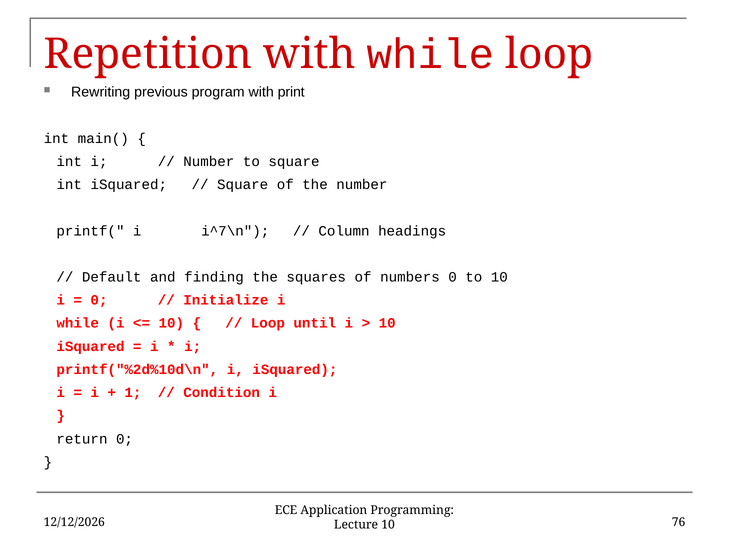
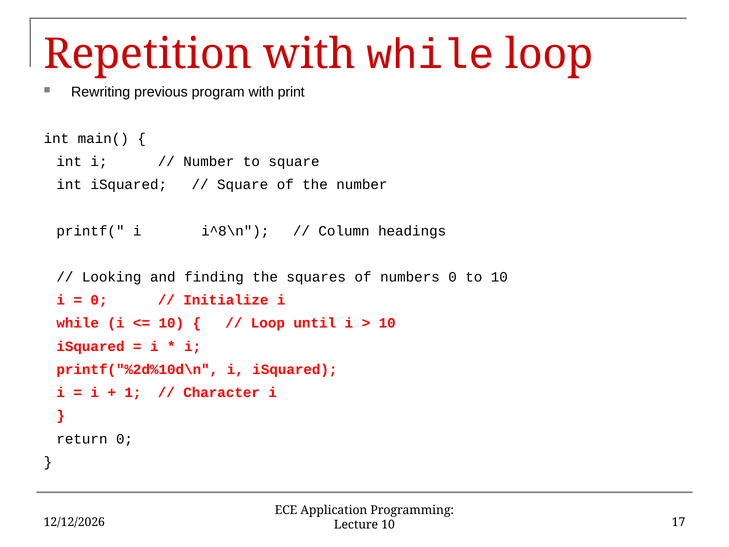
i^7\n: i^7\n -> i^8\n
Default: Default -> Looking
Condition: Condition -> Character
76: 76 -> 17
